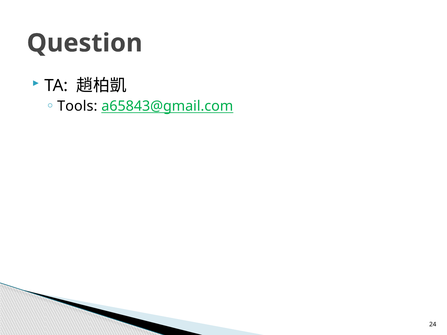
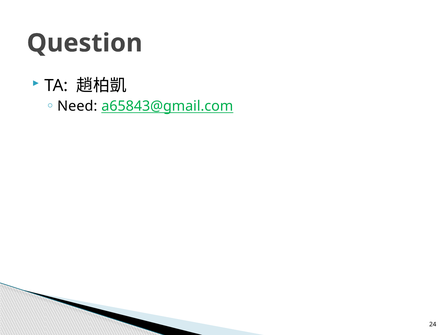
Tools: Tools -> Need
